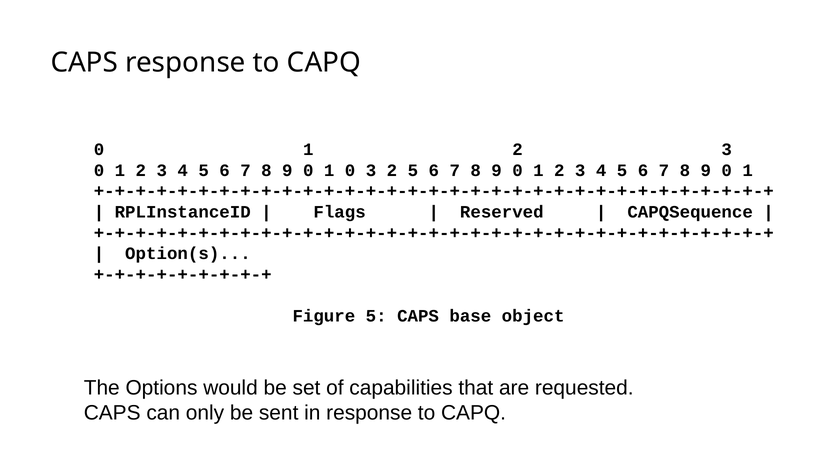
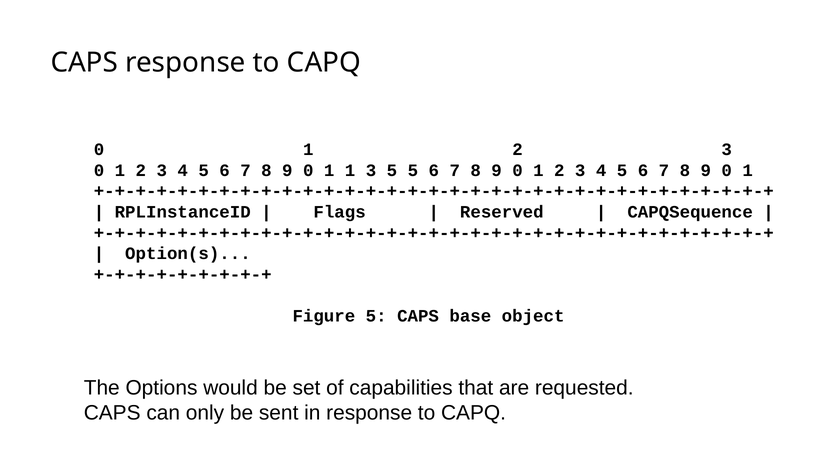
1 0: 0 -> 1
3 2: 2 -> 5
